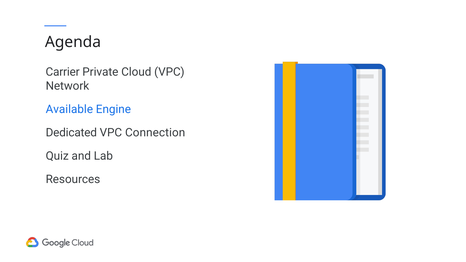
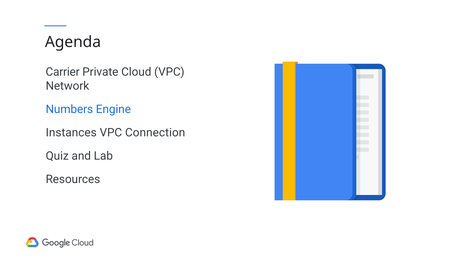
Available: Available -> Numbers
Dedicated: Dedicated -> Instances
